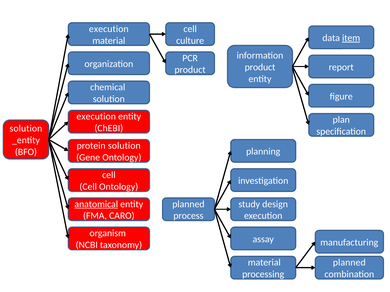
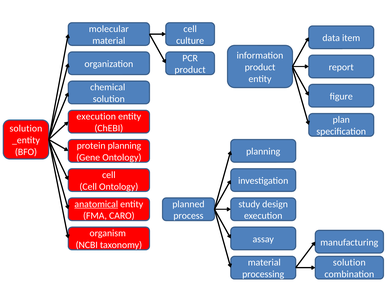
execution at (109, 29): execution -> molecular
item underline: present -> none
protein solution: solution -> planning
planned at (349, 263): planned -> solution
